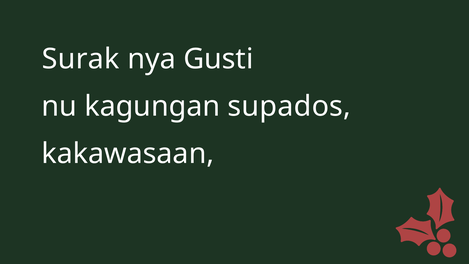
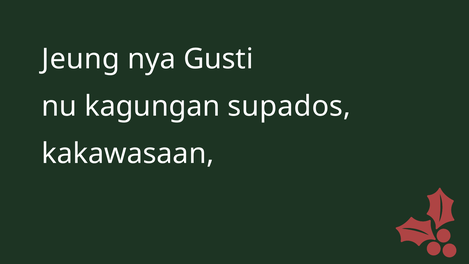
Surak: Surak -> Jeung
